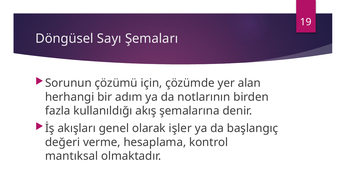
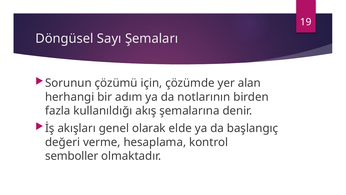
işler: işler -> elde
mantıksal: mantıksal -> semboller
